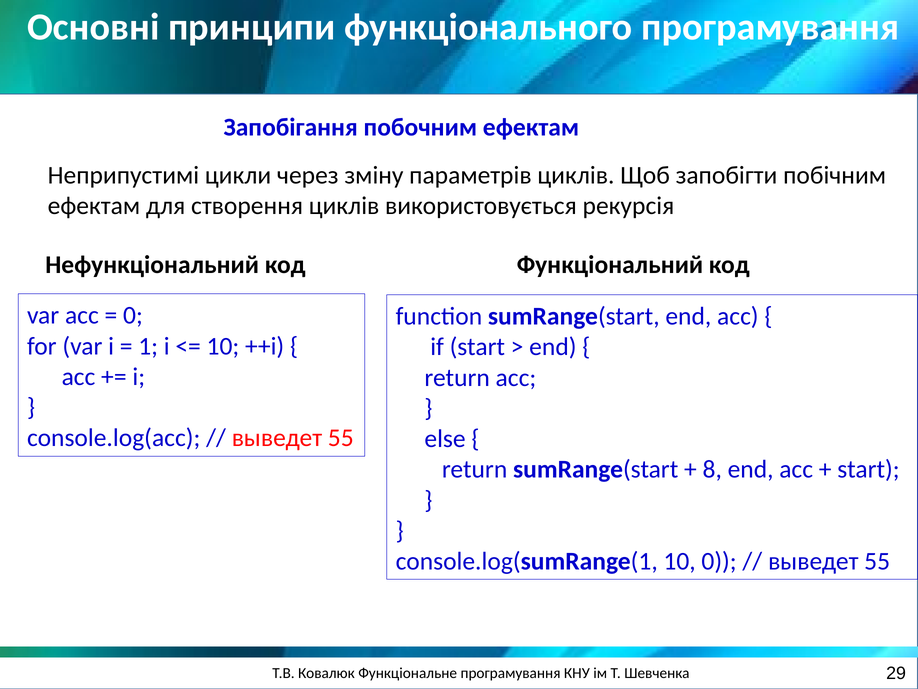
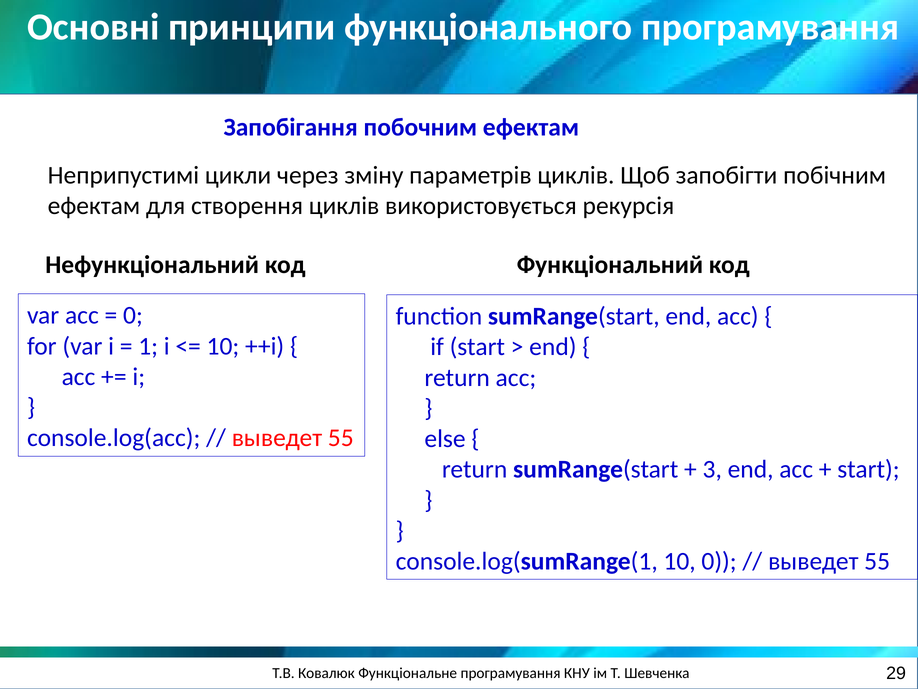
8: 8 -> 3
